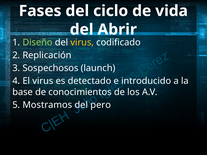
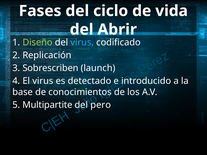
virus at (82, 42) colour: yellow -> light blue
Sospechosos: Sospechosos -> Sobrescriben
Mostramos: Mostramos -> Multipartite
